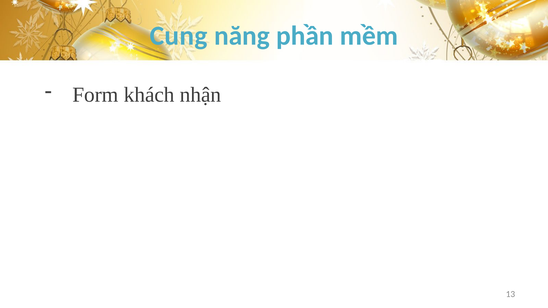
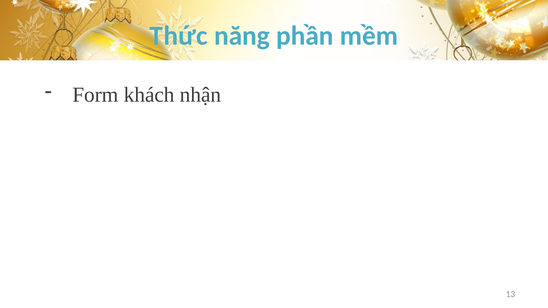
Cung: Cung -> Thức
